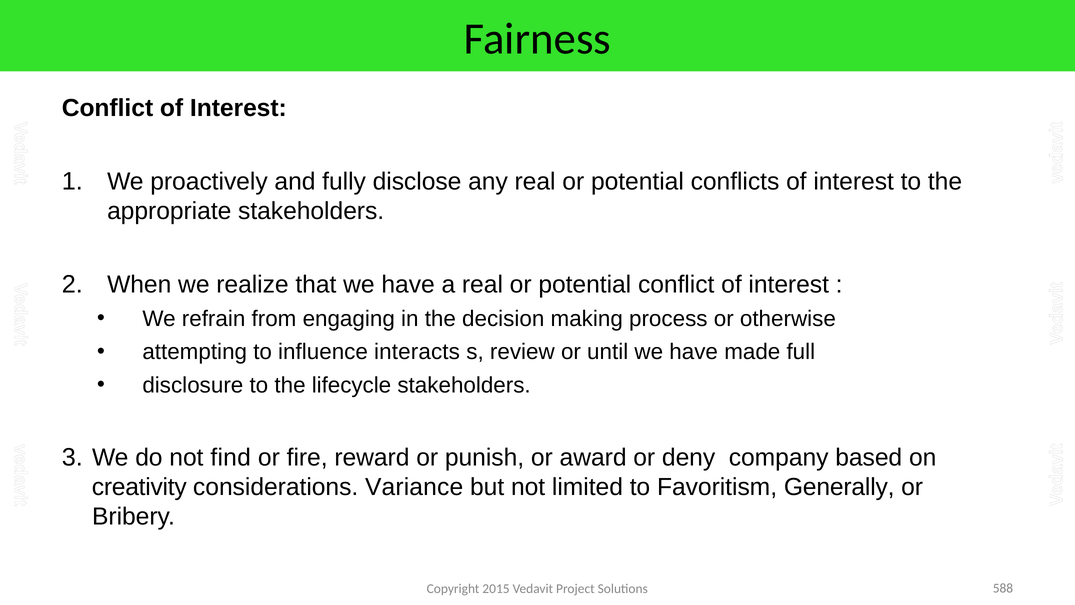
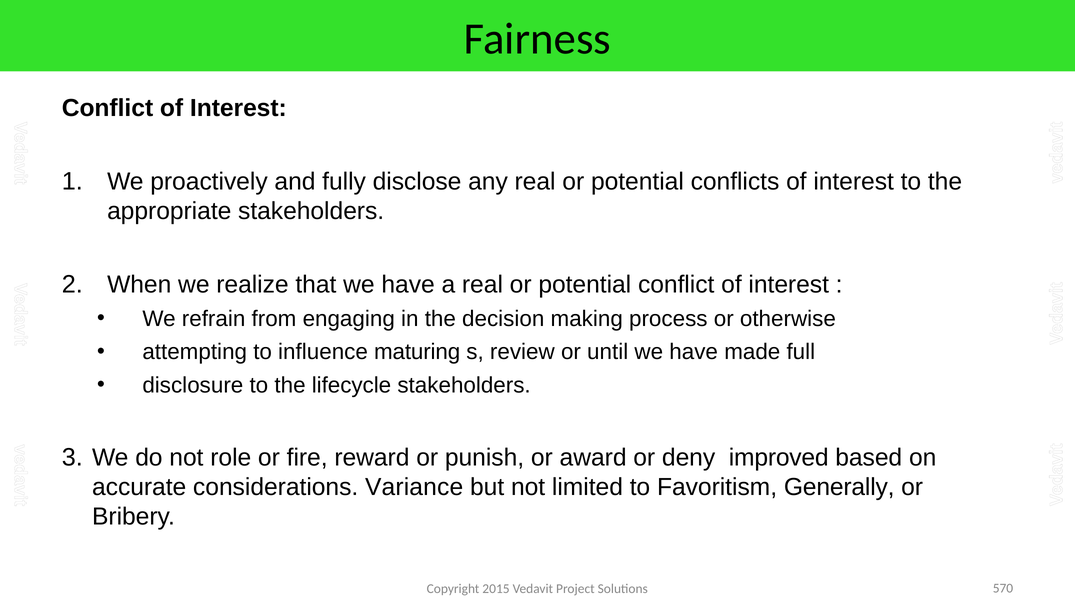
interacts: interacts -> maturing
find: find -> role
company: company -> improved
creativity: creativity -> accurate
588: 588 -> 570
